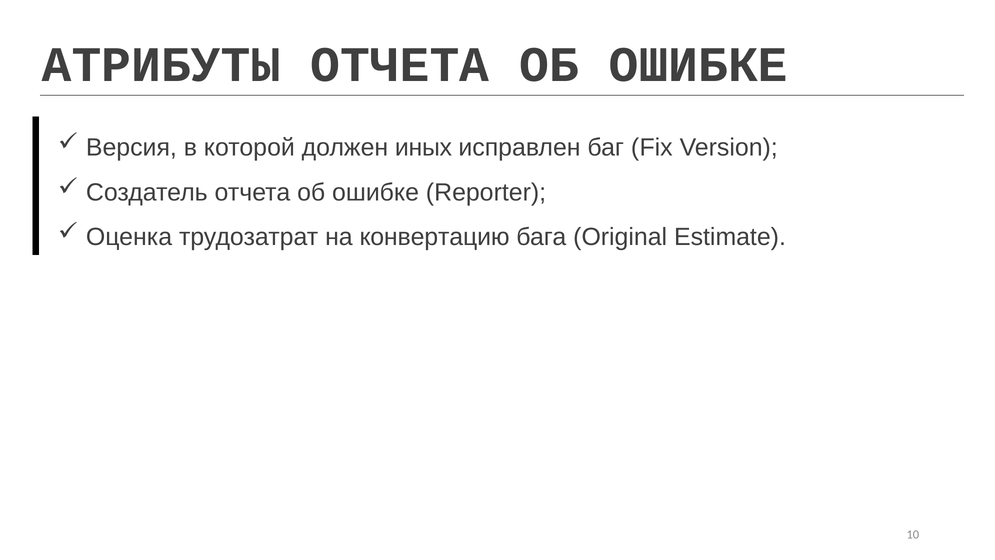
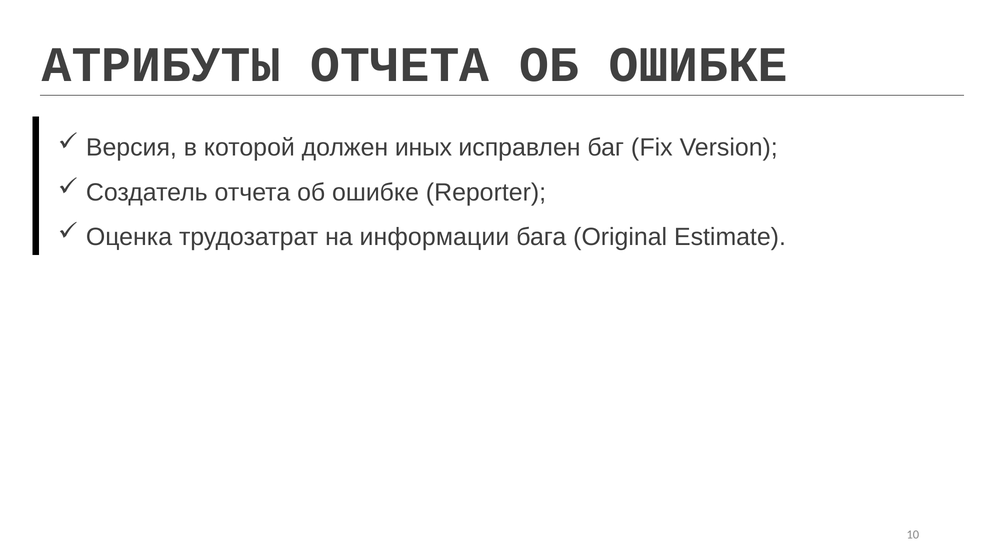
конвертацию: конвертацию -> информации
